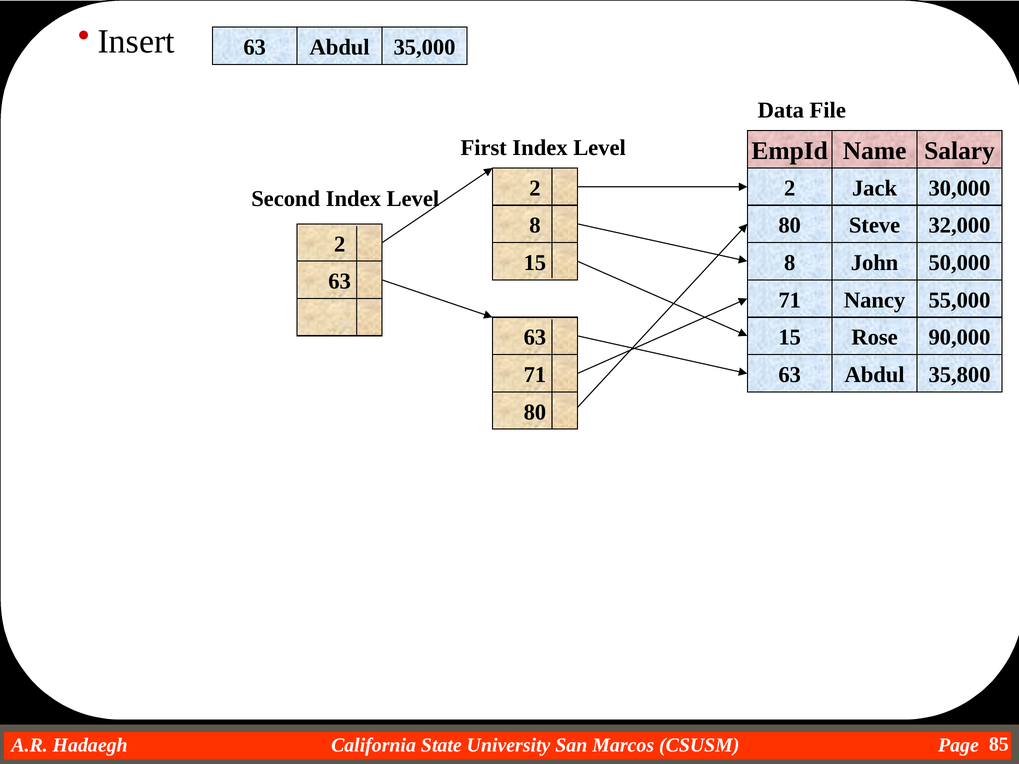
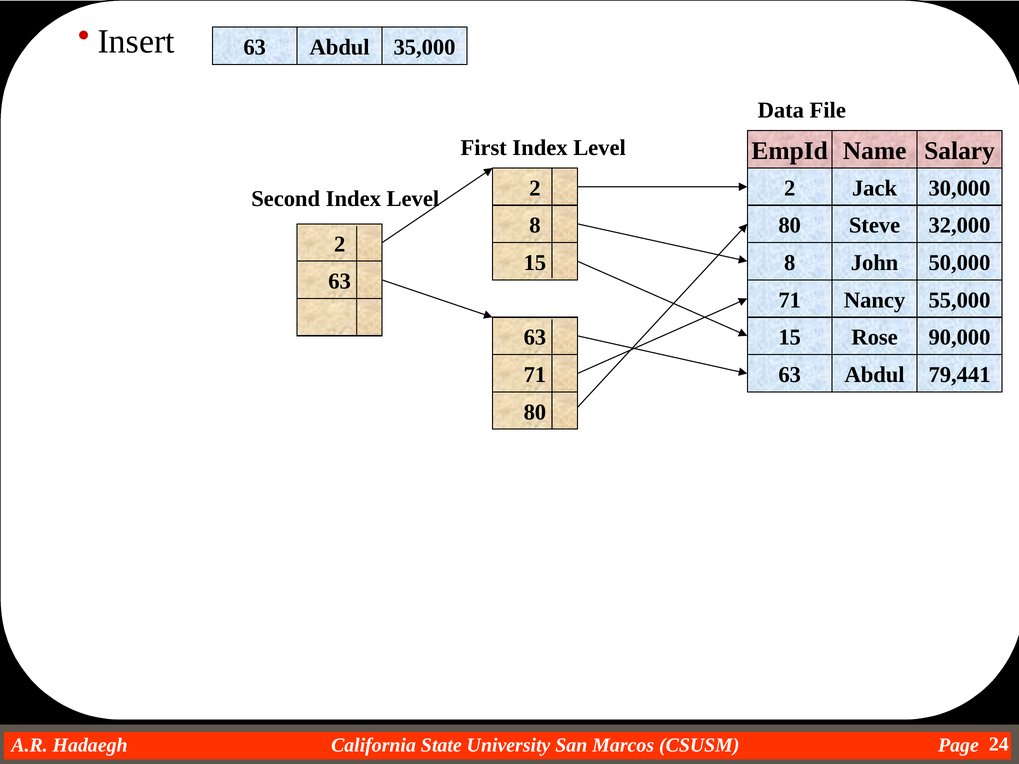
35,800: 35,800 -> 79,441
85: 85 -> 24
